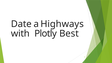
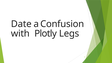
Highways: Highways -> Confusion
Best: Best -> Legs
